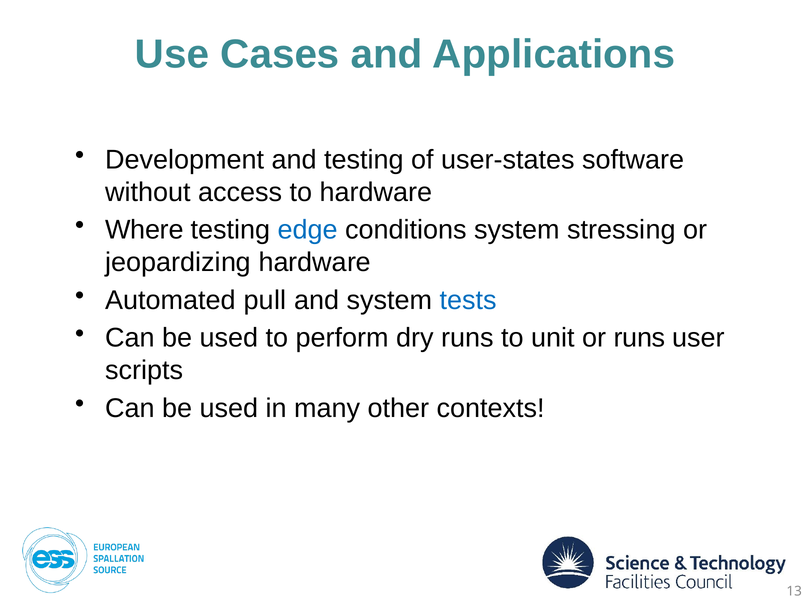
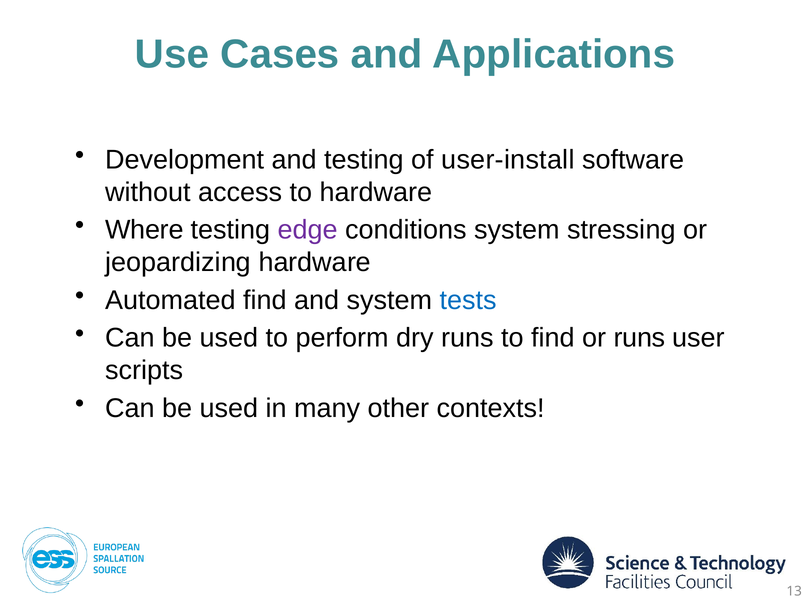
user-states: user-states -> user-install
edge colour: blue -> purple
Automated pull: pull -> find
to unit: unit -> find
